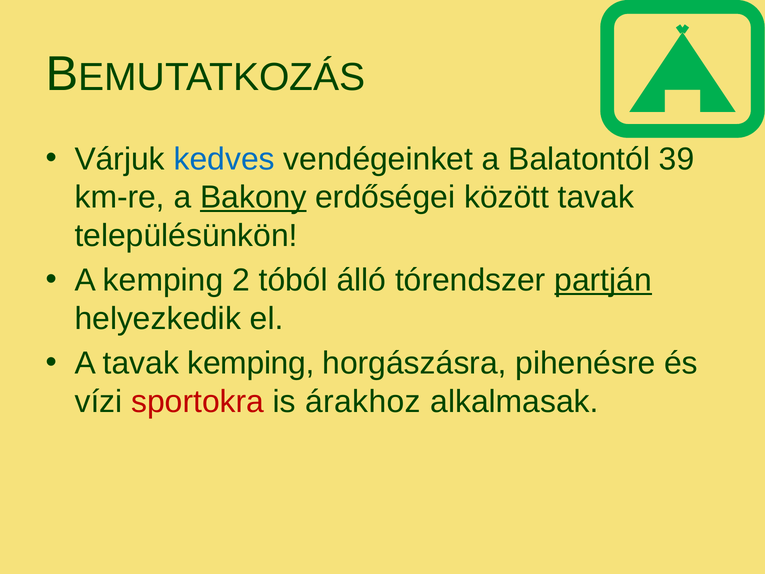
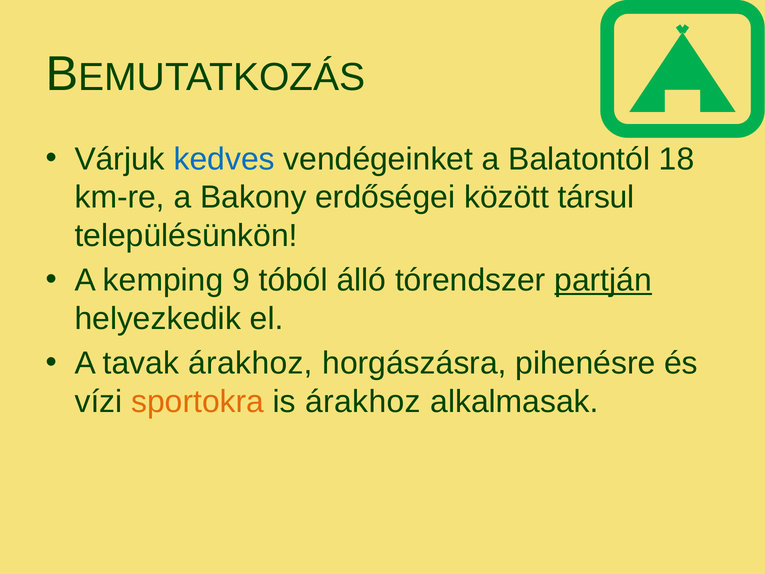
39: 39 -> 18
Bakony underline: present -> none
között tavak: tavak -> társul
2: 2 -> 9
tavak kemping: kemping -> árakhoz
sportokra colour: red -> orange
